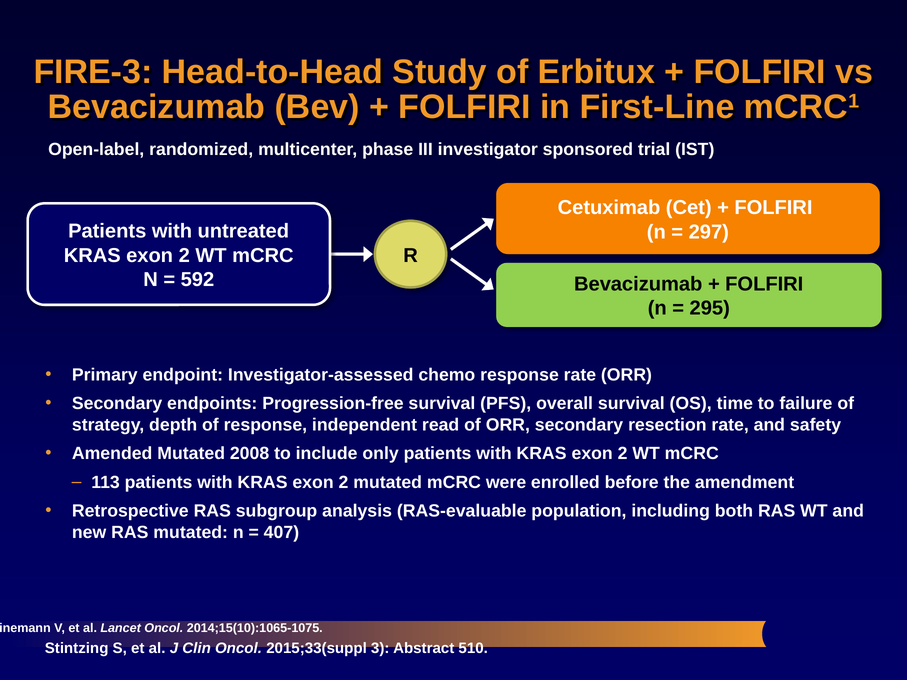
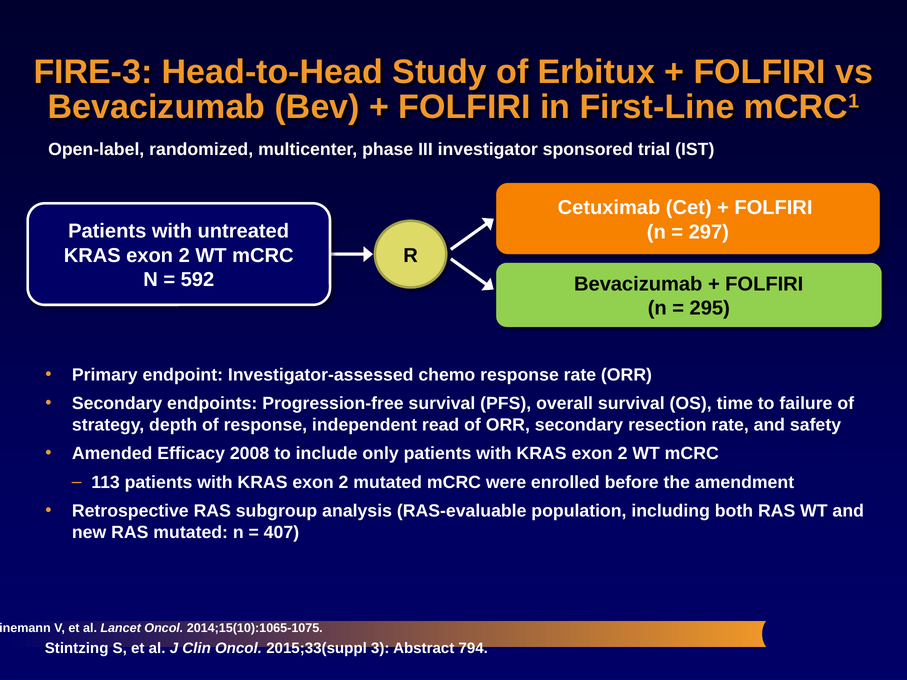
Amended Mutated: Mutated -> Efficacy
510: 510 -> 794
